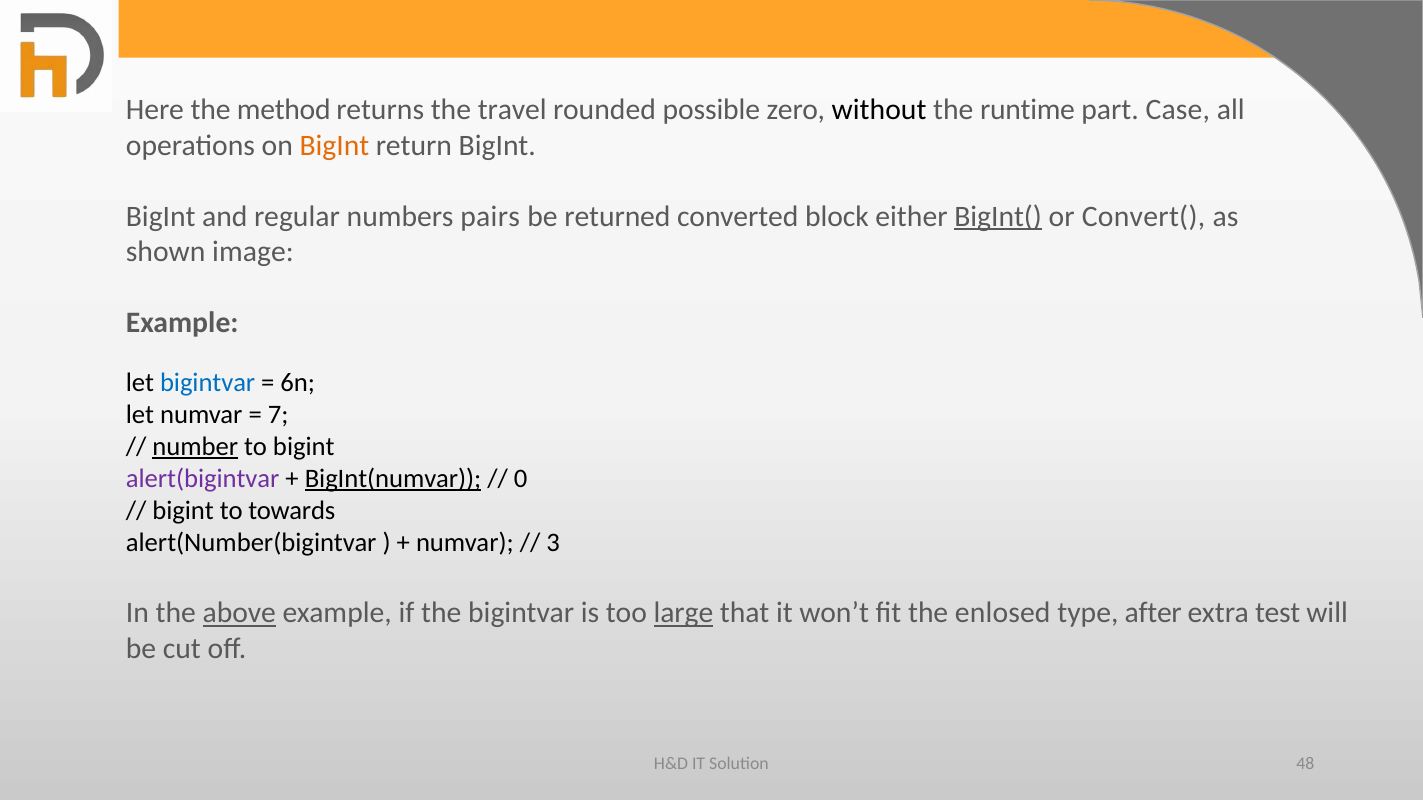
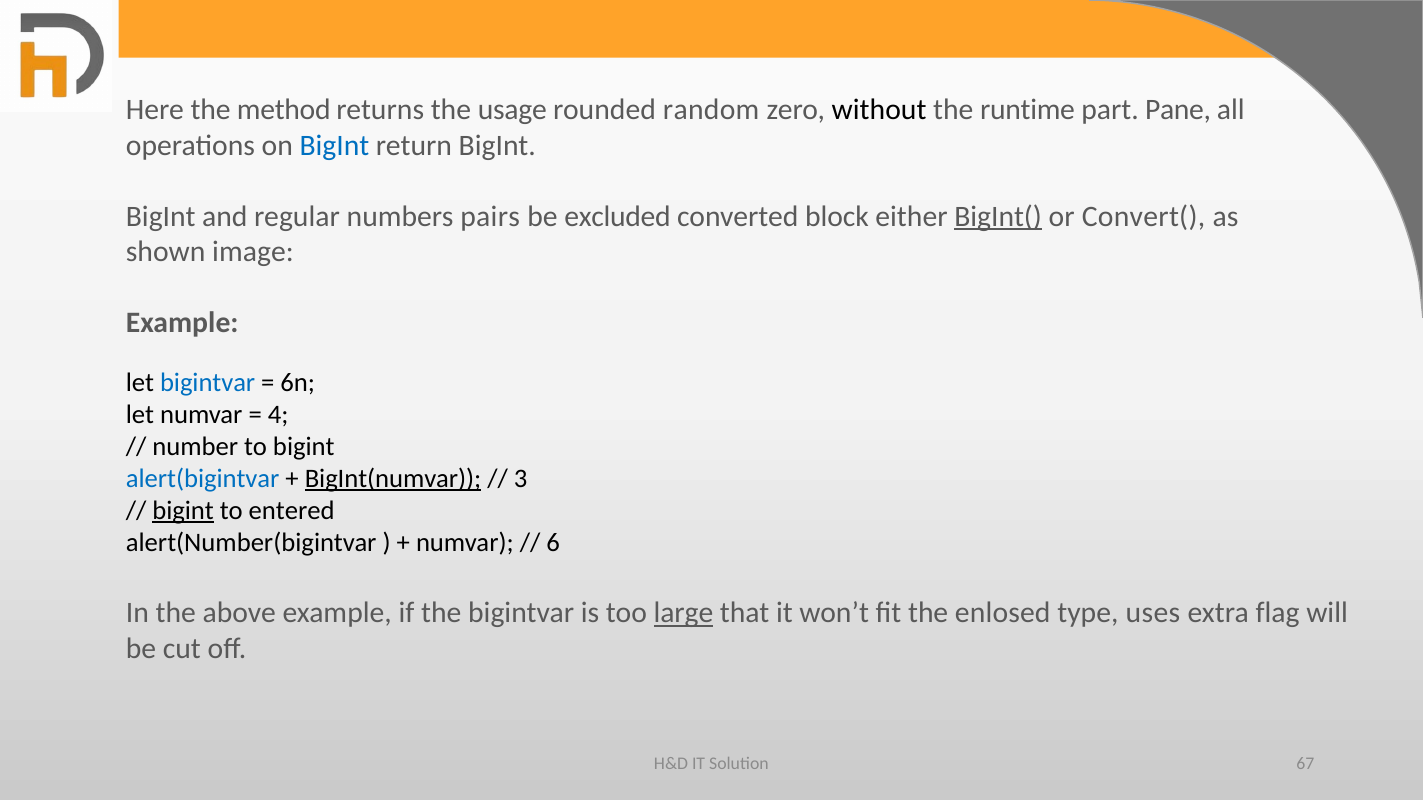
travel: travel -> usage
possible: possible -> random
Case: Case -> Pane
BigInt at (334, 145) colour: orange -> blue
returned: returned -> excluded
7: 7 -> 4
number underline: present -> none
alert(bigintvar colour: purple -> blue
0: 0 -> 3
bigint at (183, 511) underline: none -> present
towards: towards -> entered
3: 3 -> 6
above underline: present -> none
after: after -> uses
test: test -> flag
48: 48 -> 67
